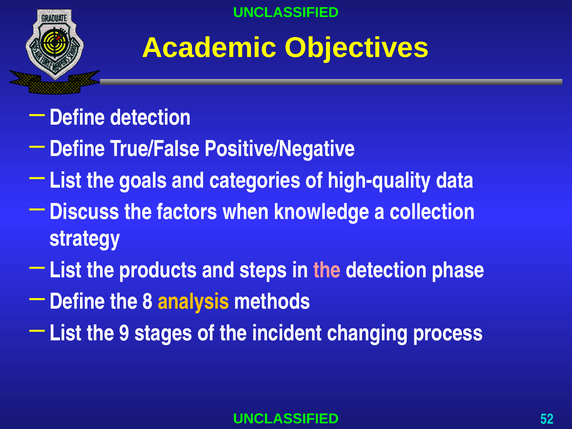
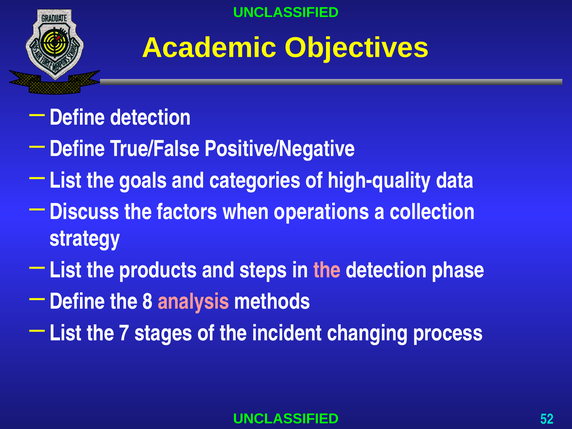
knowledge: knowledge -> operations
analysis colour: yellow -> pink
9: 9 -> 7
